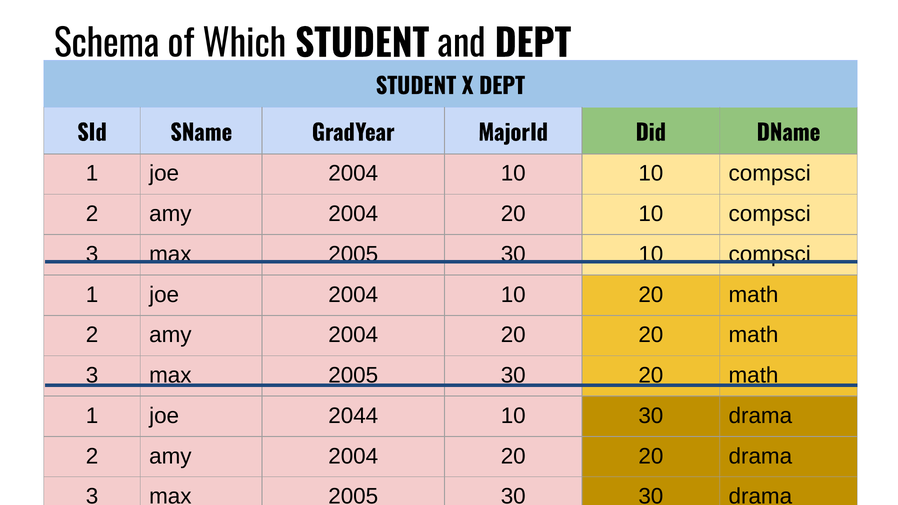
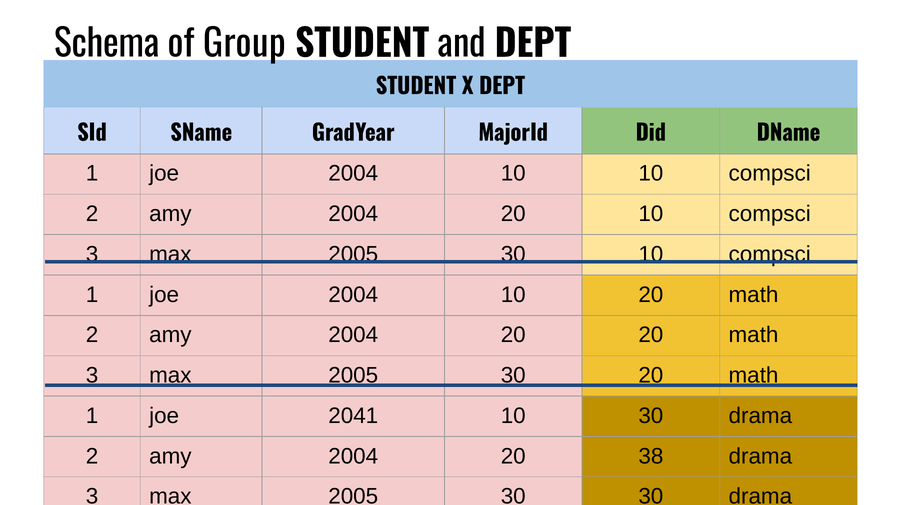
Which: Which -> Group
2044: 2044 -> 2041
20 at (651, 456): 20 -> 38
